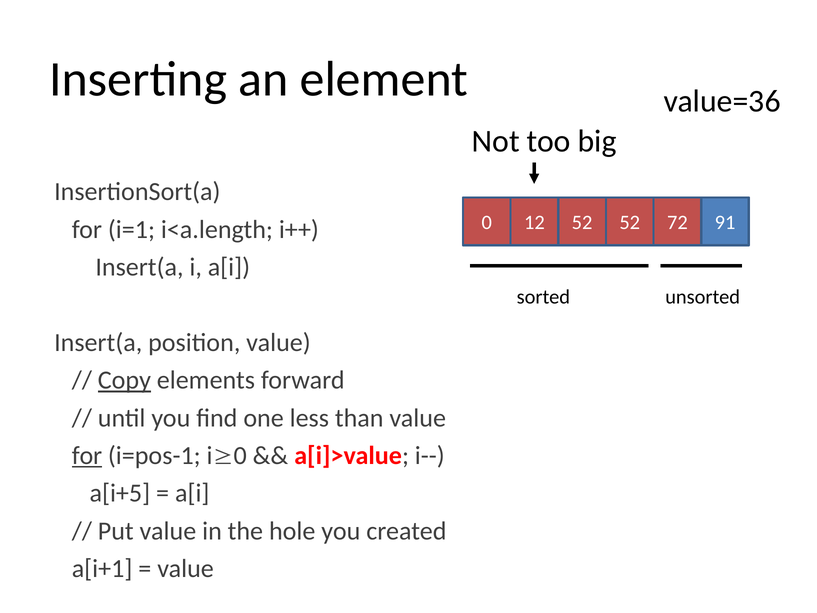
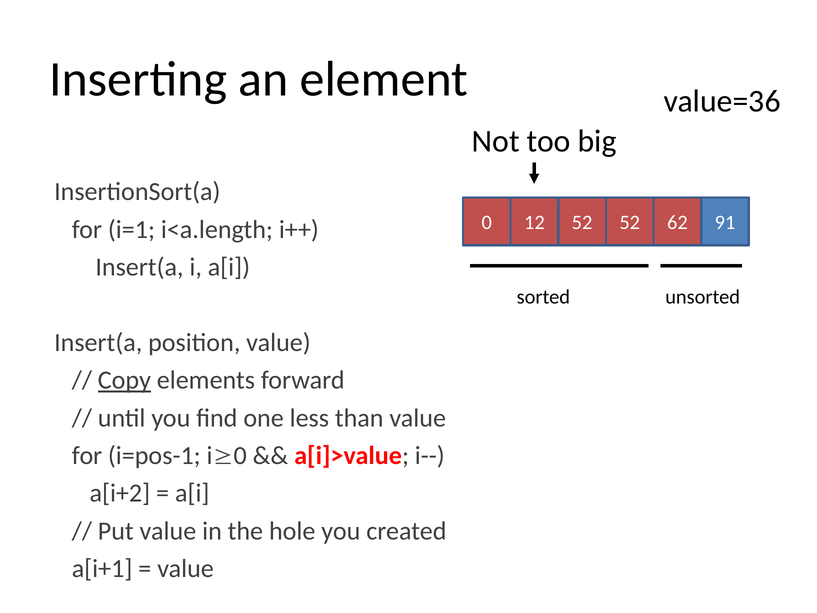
72: 72 -> 62
for at (87, 455) underline: present -> none
a[i+5: a[i+5 -> a[i+2
